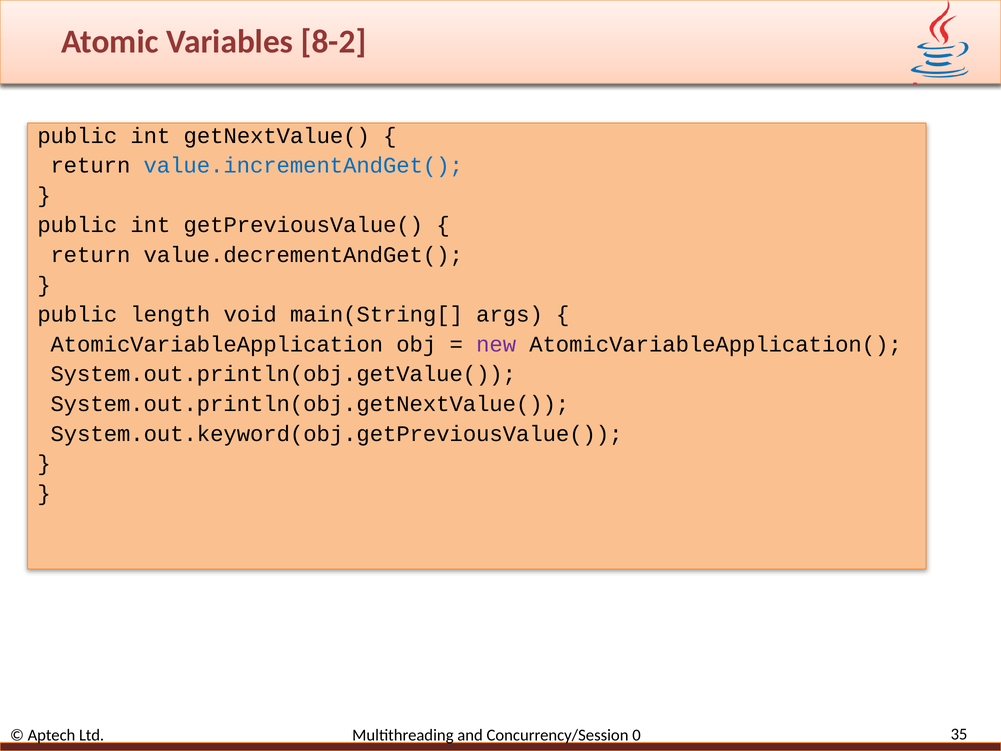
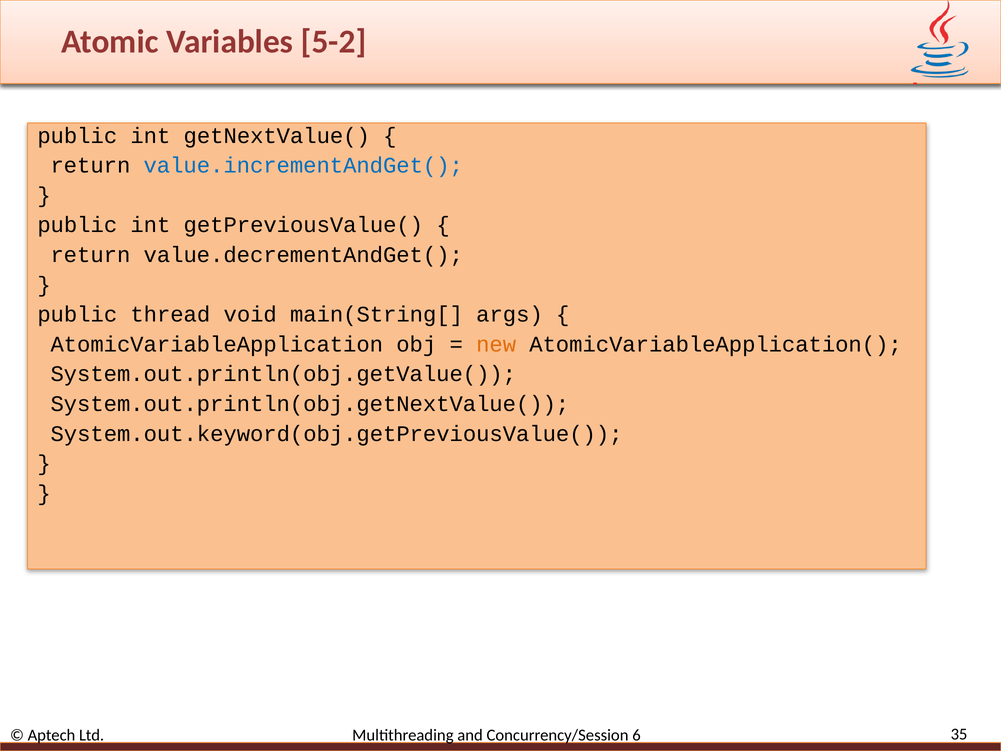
8-2: 8-2 -> 5-2
length: length -> thread
new colour: purple -> orange
0: 0 -> 6
